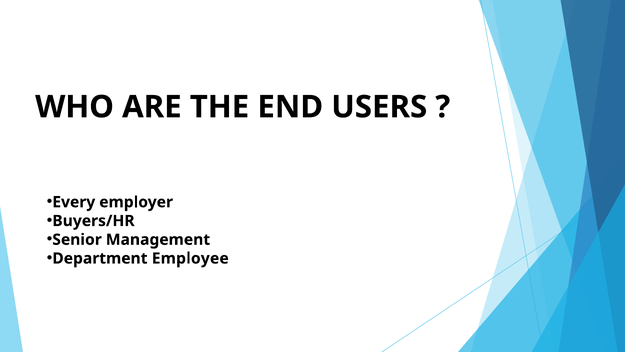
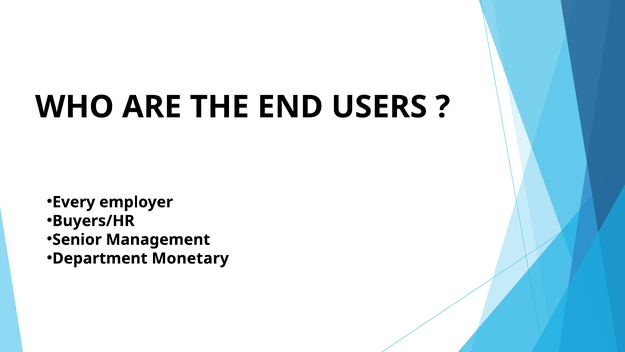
Employee: Employee -> Monetary
